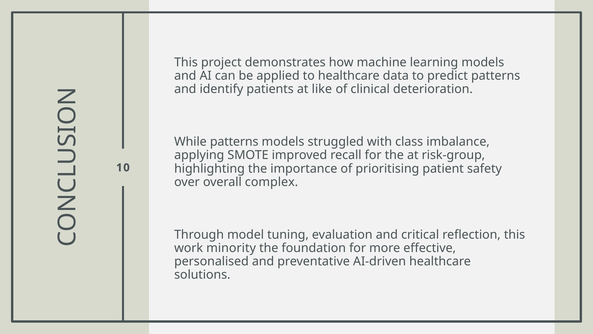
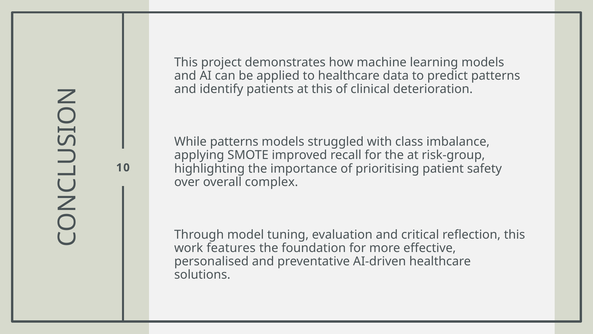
at like: like -> this
minority: minority -> features
